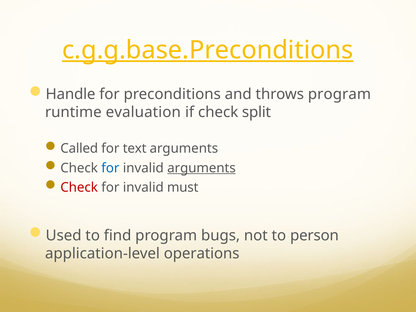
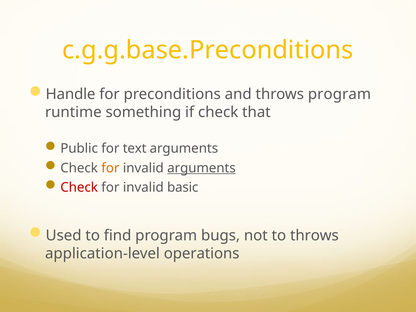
c.g.g.base.Preconditions underline: present -> none
evaluation: evaluation -> something
split: split -> that
Called: Called -> Public
for at (110, 168) colour: blue -> orange
must: must -> basic
to person: person -> throws
